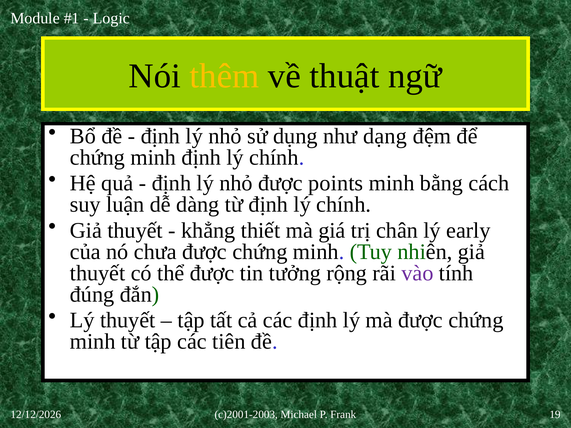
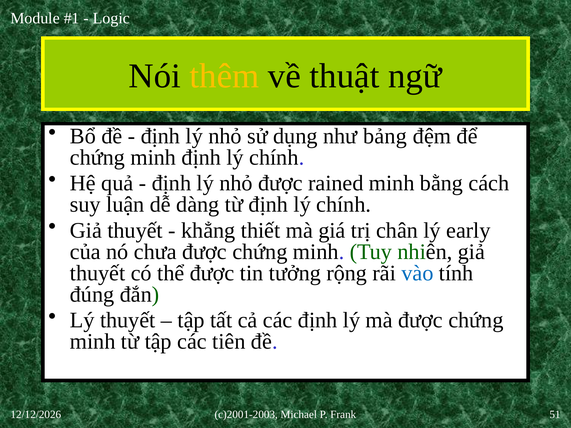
dạng: dạng -> bảng
points: points -> rained
vào colour: purple -> blue
19: 19 -> 51
